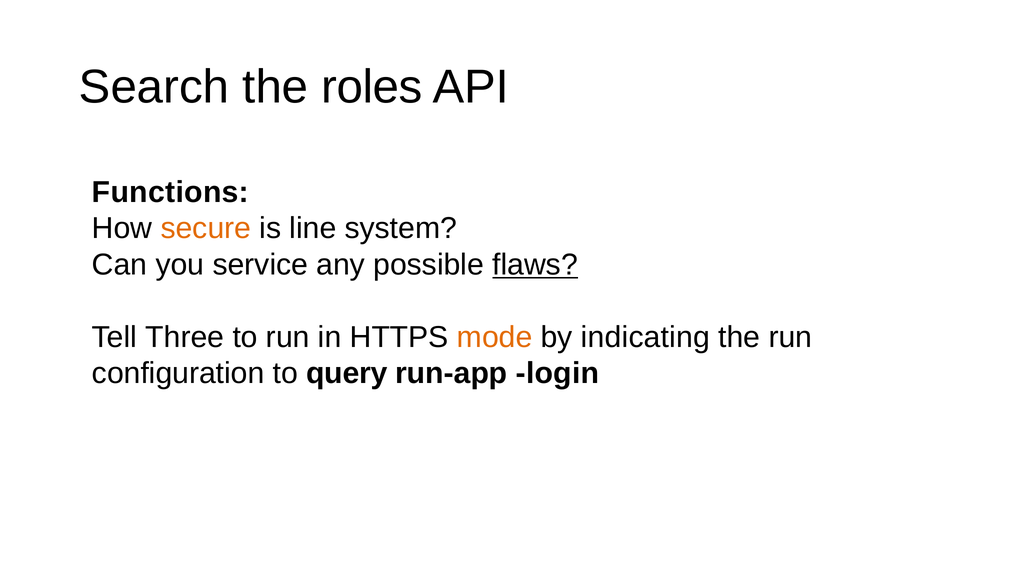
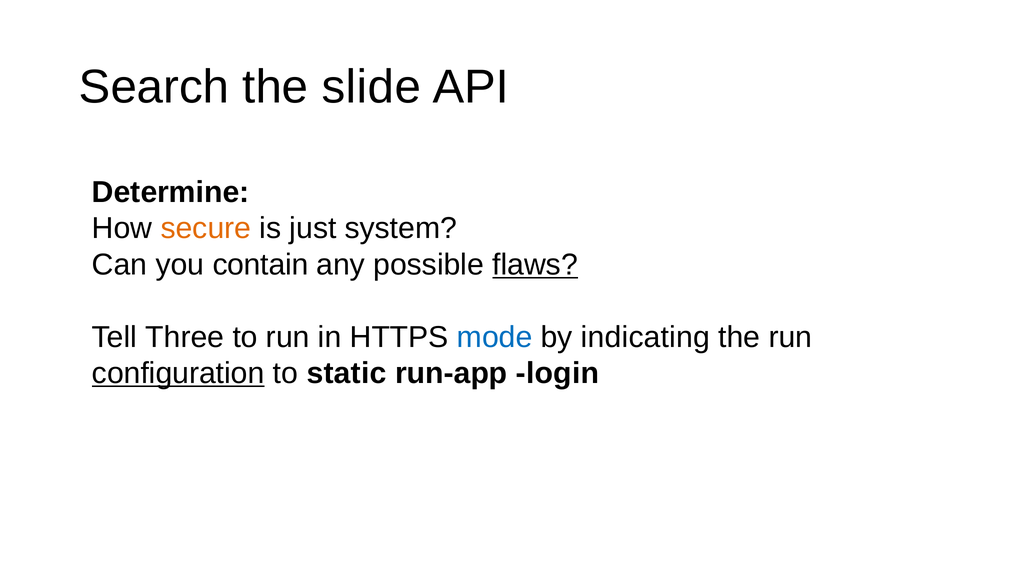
roles: roles -> slide
Functions: Functions -> Determine
line: line -> just
service: service -> contain
mode colour: orange -> blue
configuration underline: none -> present
query: query -> static
